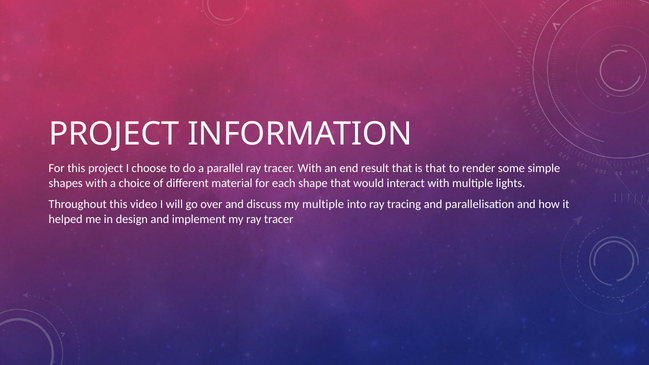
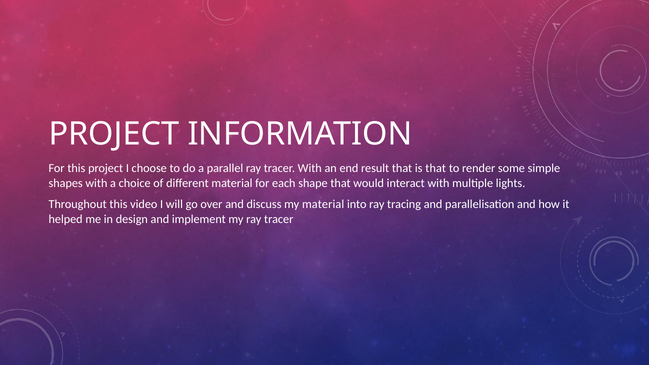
my multiple: multiple -> material
